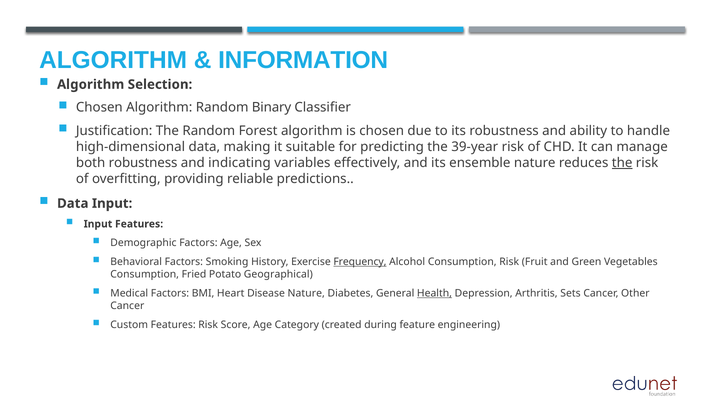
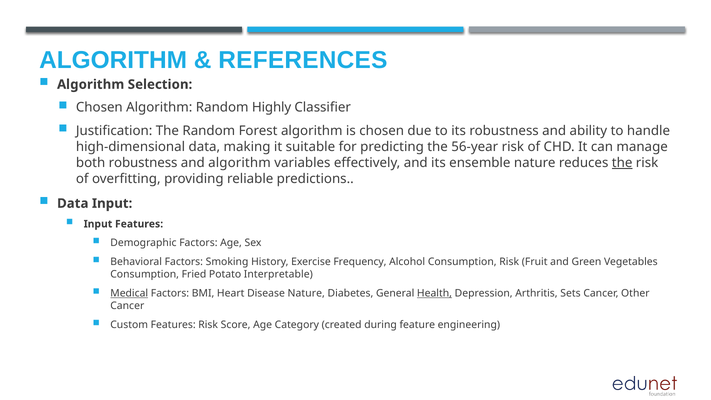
INFORMATION: INFORMATION -> REFERENCES
Binary: Binary -> Highly
39-year: 39-year -> 56-year
and indicating: indicating -> algorithm
Frequency underline: present -> none
Geographical: Geographical -> Interpretable
Medical underline: none -> present
